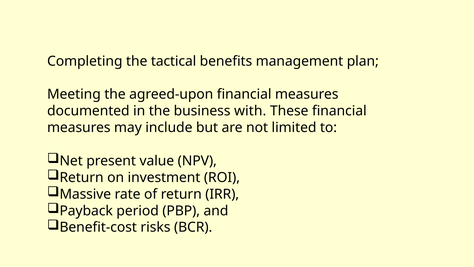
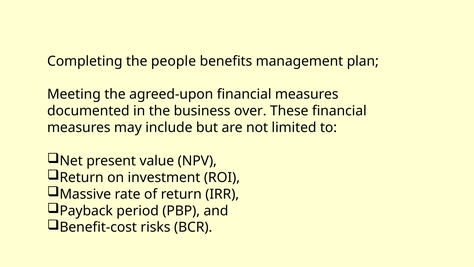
tactical: tactical -> people
with: with -> over
